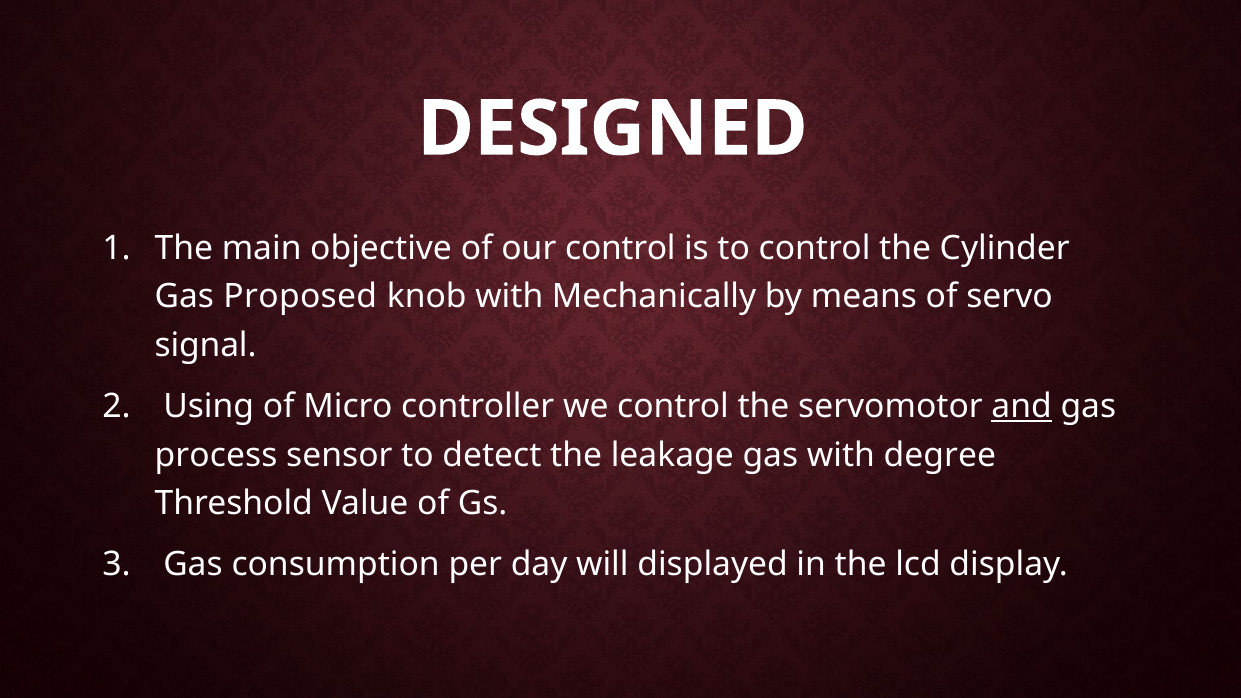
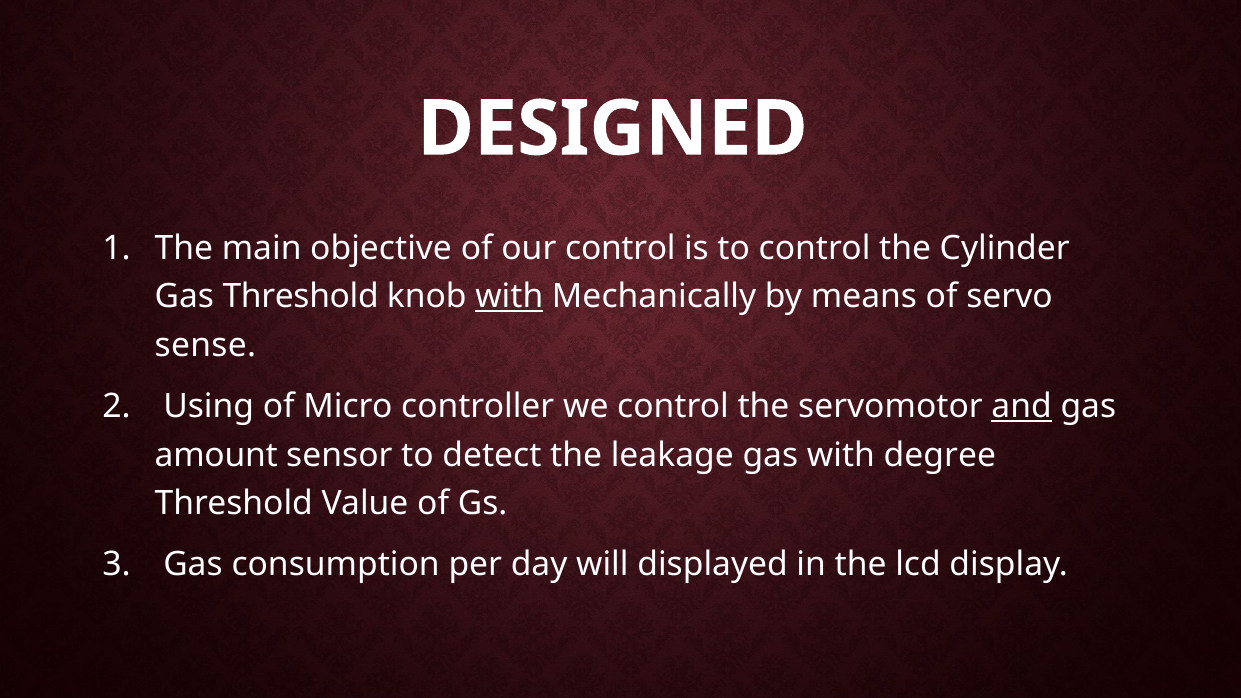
Gas Proposed: Proposed -> Threshold
with at (509, 297) underline: none -> present
signal: signal -> sense
process: process -> amount
